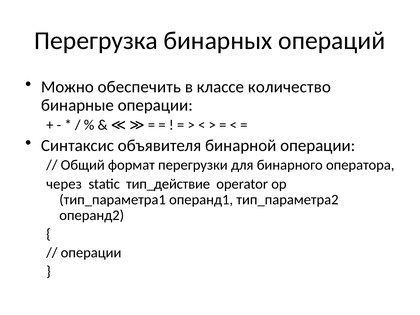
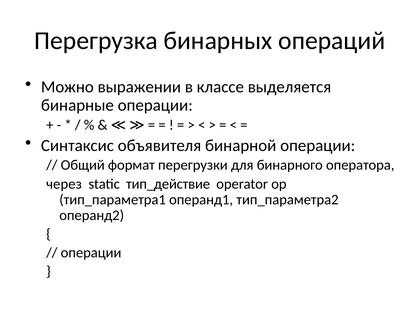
обеспечить: обеспечить -> выражении
количество: количество -> выделяется
